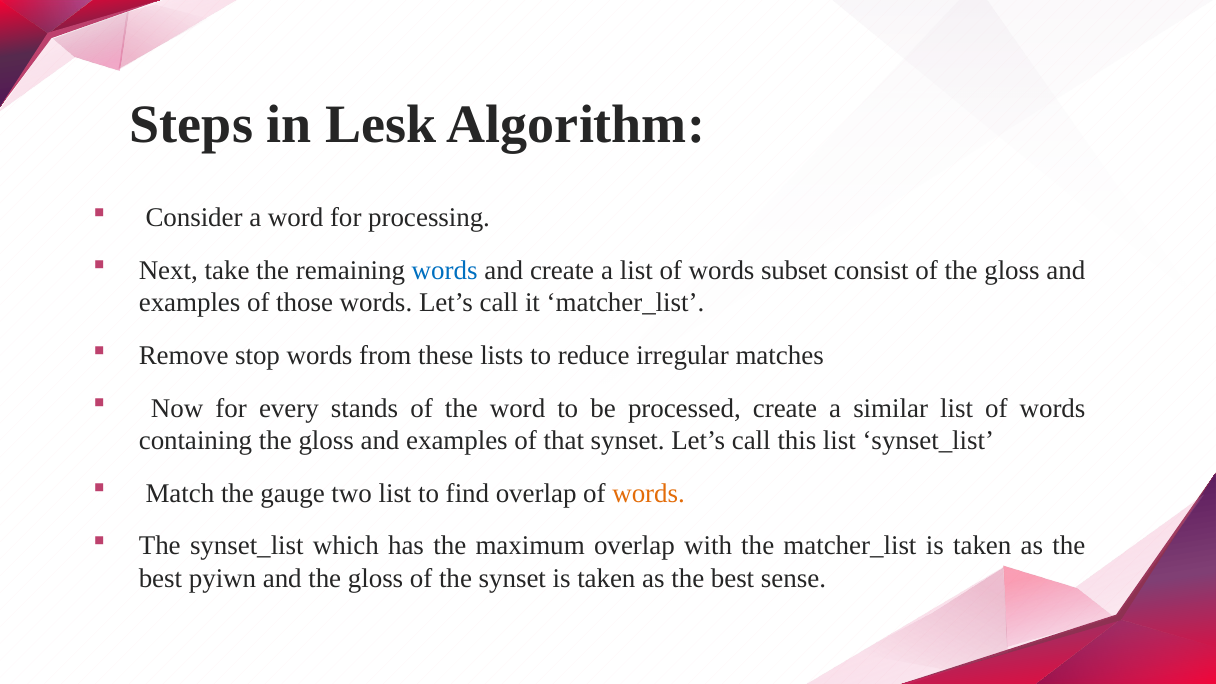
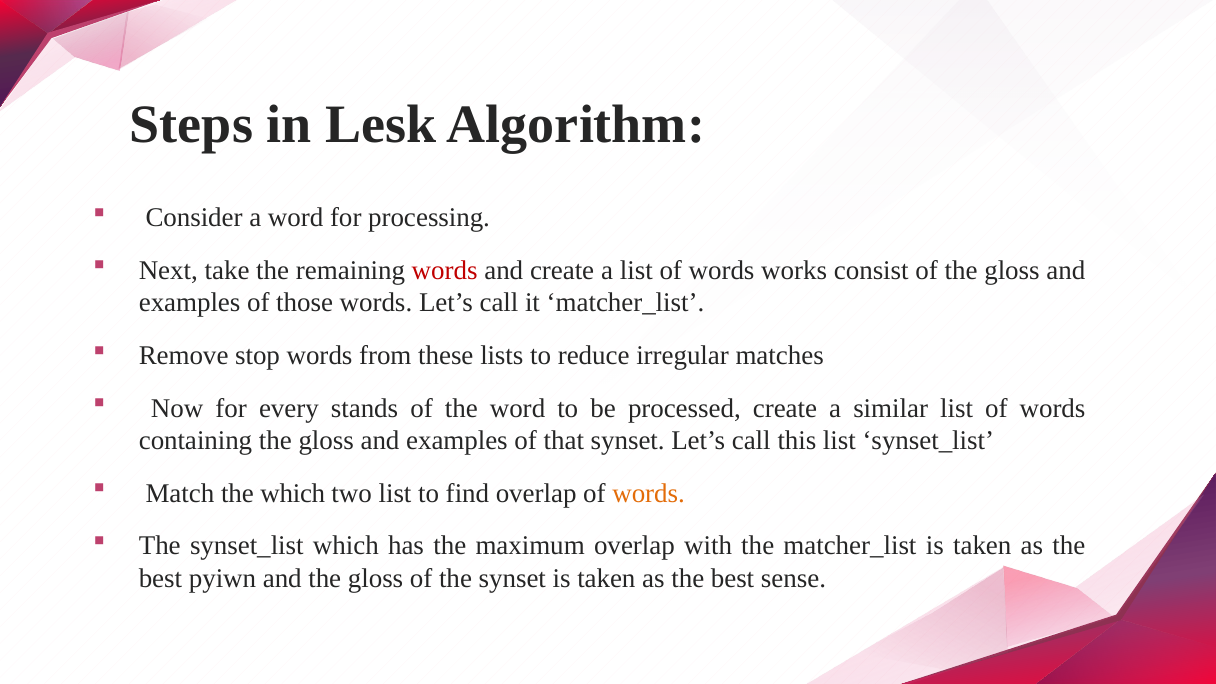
words at (445, 271) colour: blue -> red
subset: subset -> works
the gauge: gauge -> which
